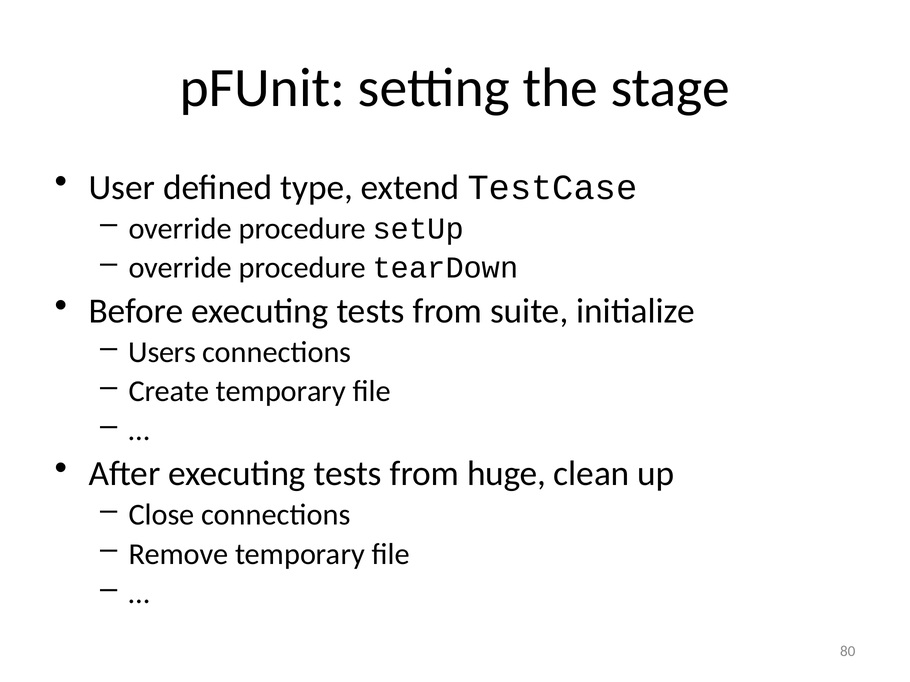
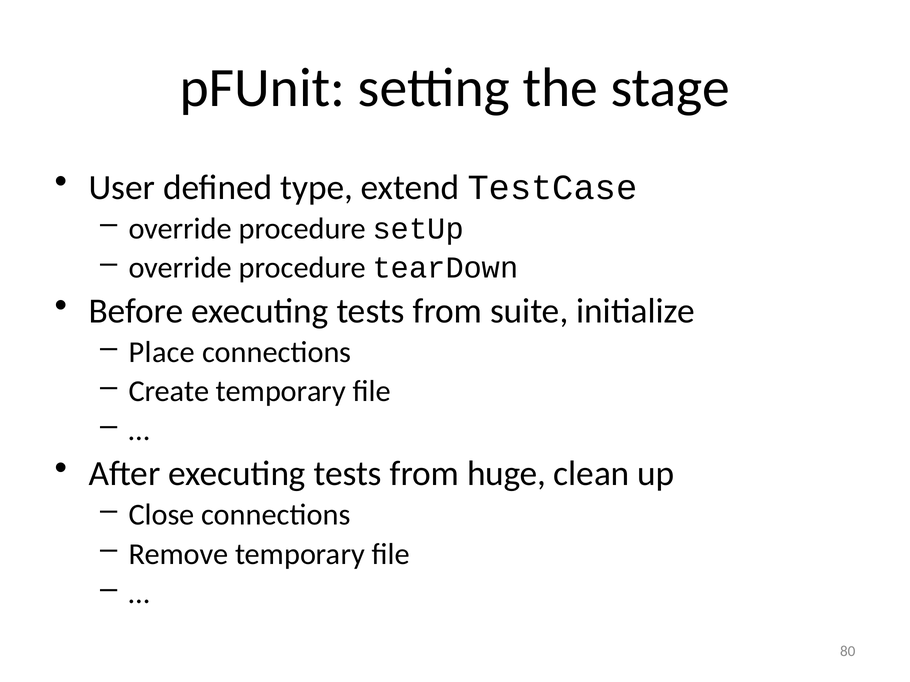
Users: Users -> Place
